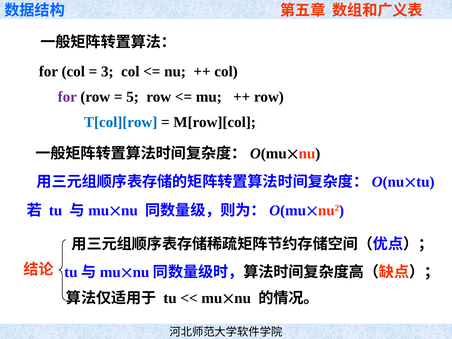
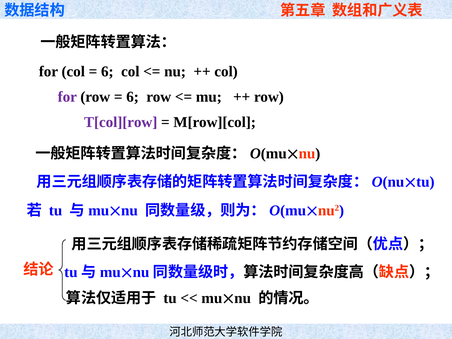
3 at (107, 72): 3 -> 6
5 at (133, 97): 5 -> 6
T[col][row colour: blue -> purple
